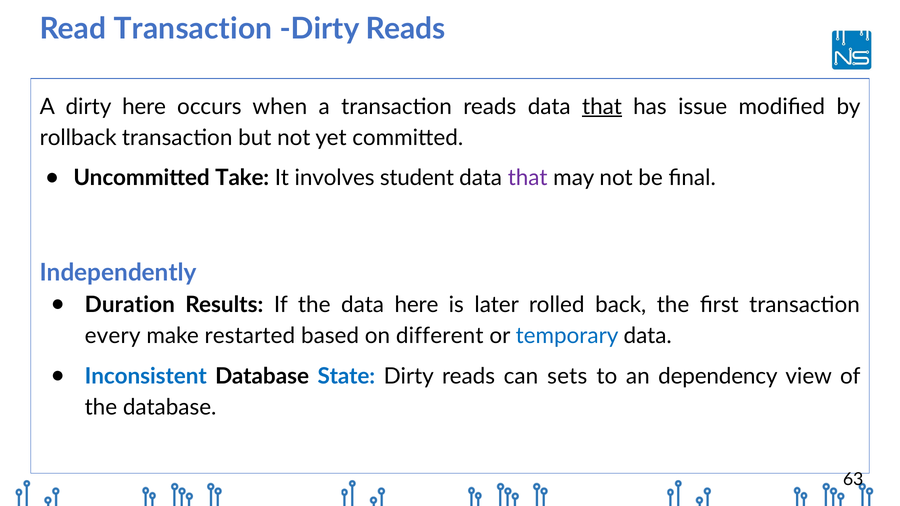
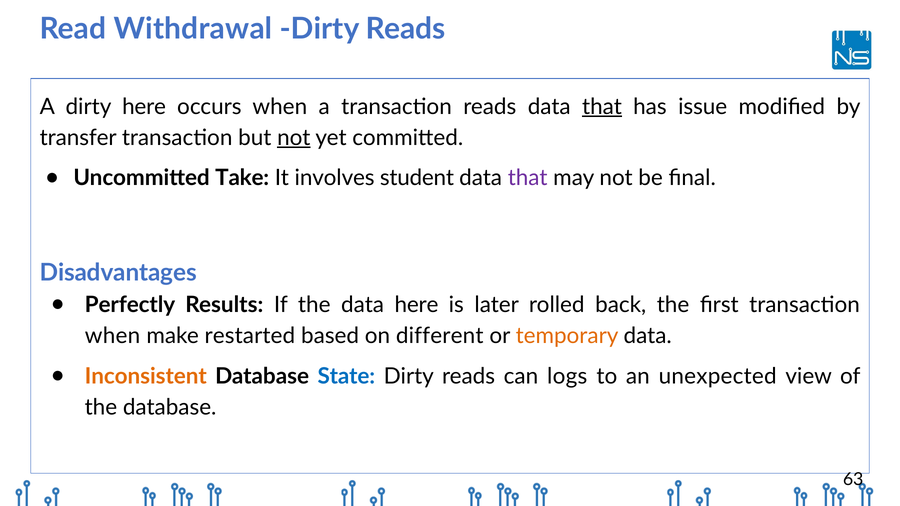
Read Transaction: Transaction -> Withdrawal
rollback: rollback -> transfer
not at (294, 138) underline: none -> present
Independently: Independently -> Disadvantages
Duration: Duration -> Perfectly
every at (113, 336): every -> when
temporary colour: blue -> orange
Inconsistent colour: blue -> orange
sets: sets -> logs
dependency: dependency -> unexpected
